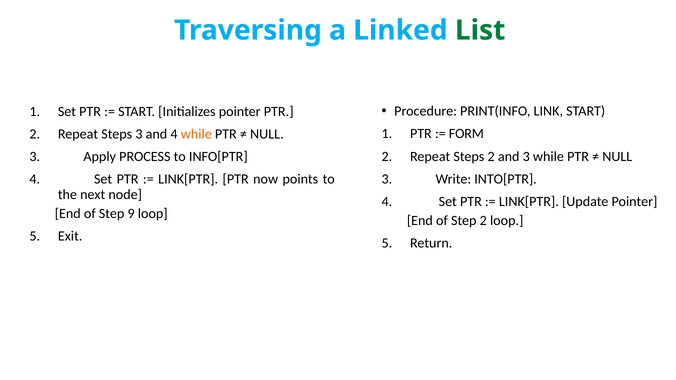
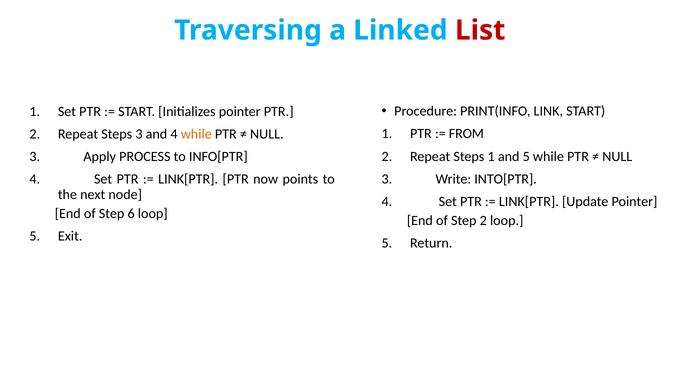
List colour: green -> red
FORM: FORM -> FROM
Steps 2: 2 -> 1
and 3: 3 -> 5
9: 9 -> 6
